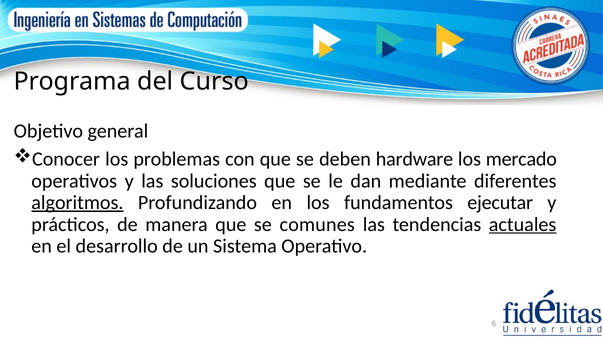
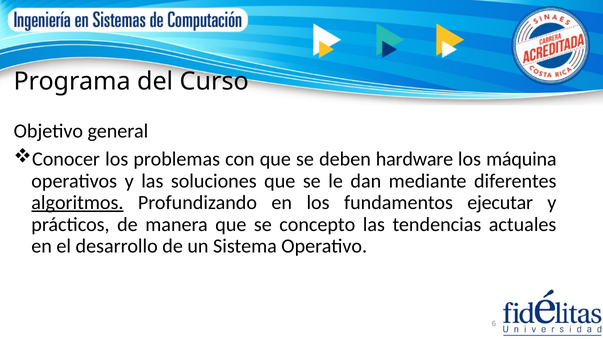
mercado: mercado -> máquina
comunes: comunes -> concepto
actuales underline: present -> none
